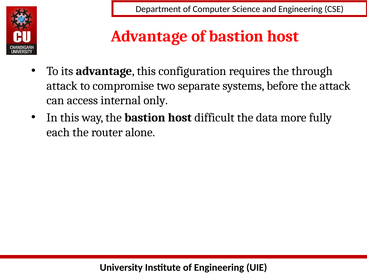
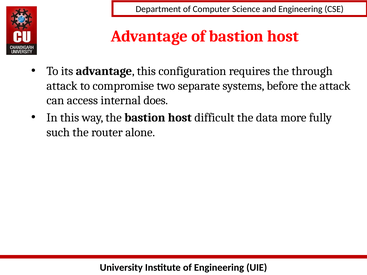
only: only -> does
each: each -> such
